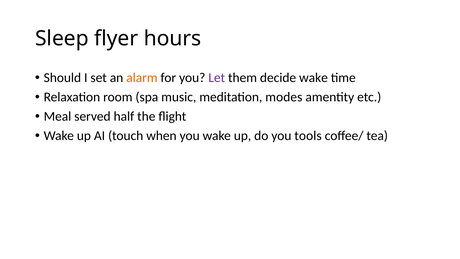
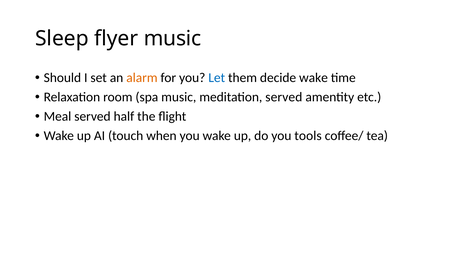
flyer hours: hours -> music
Let colour: purple -> blue
meditation modes: modes -> served
